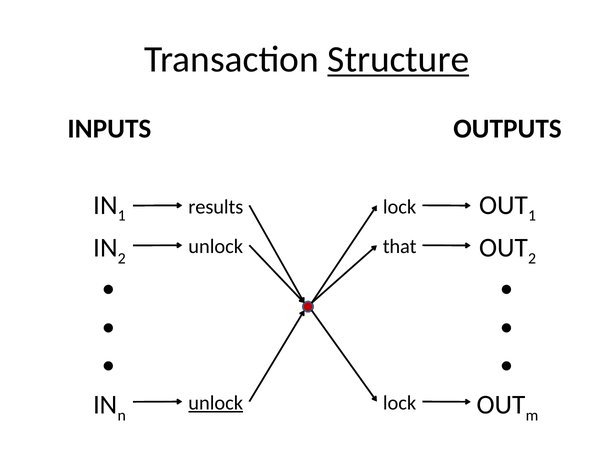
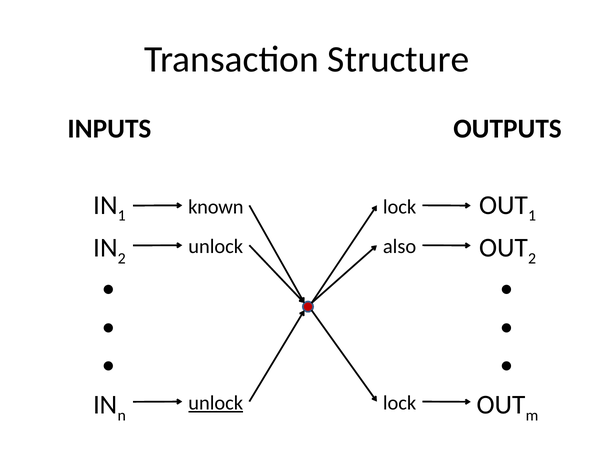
Structure underline: present -> none
results: results -> known
that: that -> also
